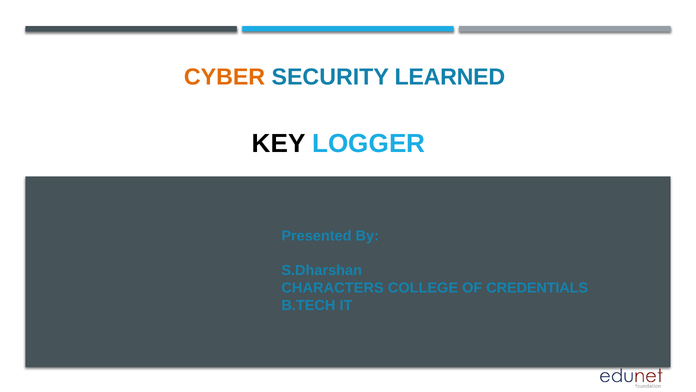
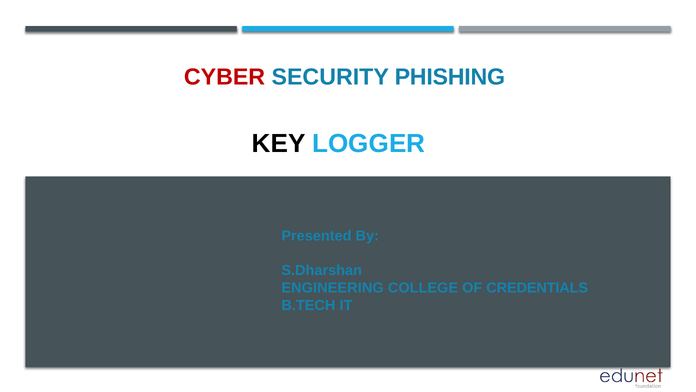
CYBER colour: orange -> red
LEARNED: LEARNED -> PHISHING
CHARACTERS: CHARACTERS -> ENGINEERING
